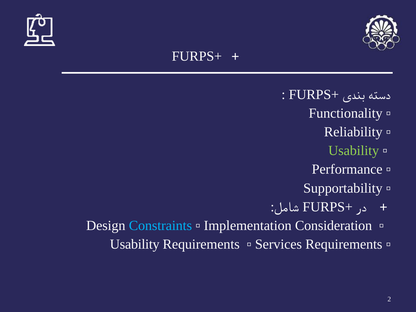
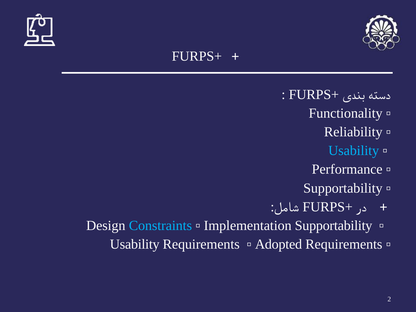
Usability at (354, 151) colour: light green -> light blue
Implementation Consideration: Consideration -> Supportability
Services: Services -> Adopted
